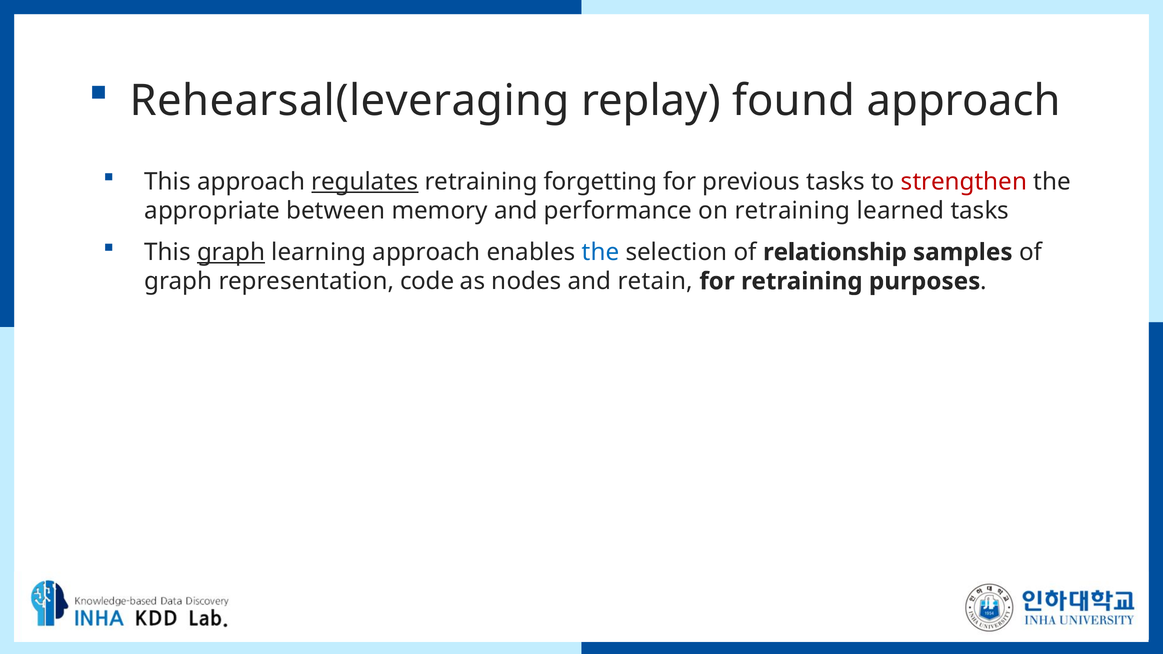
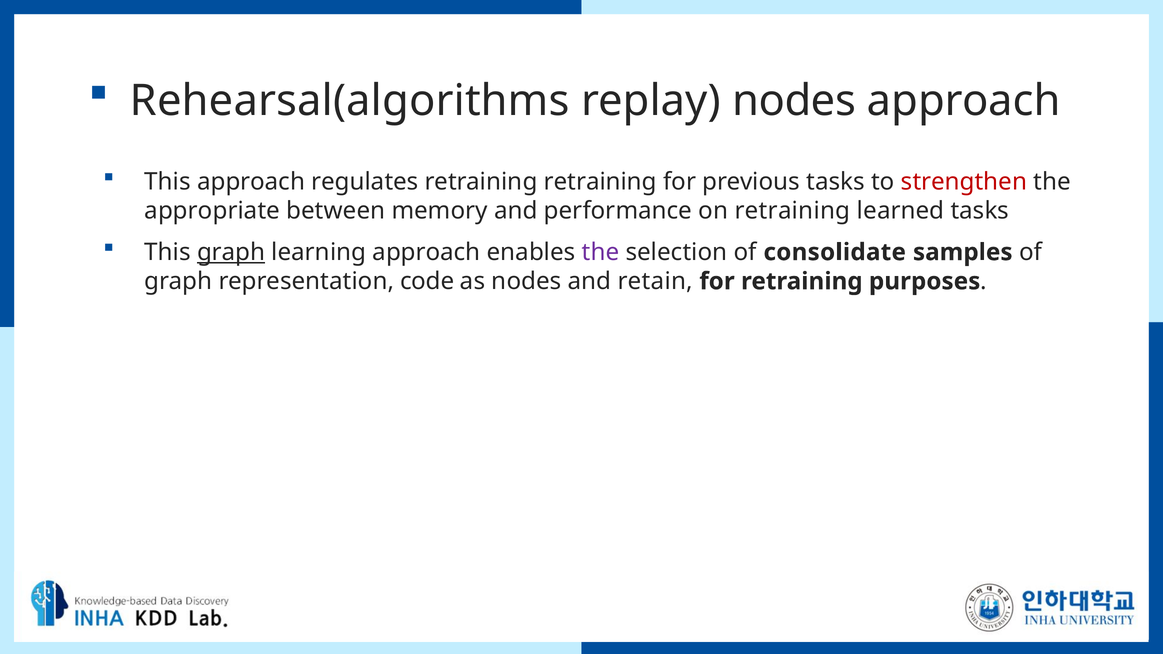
Rehearsal(leveraging: Rehearsal(leveraging -> Rehearsal(algorithms
replay found: found -> nodes
regulates underline: present -> none
retraining forgetting: forgetting -> retraining
the at (601, 252) colour: blue -> purple
relationship: relationship -> consolidate
